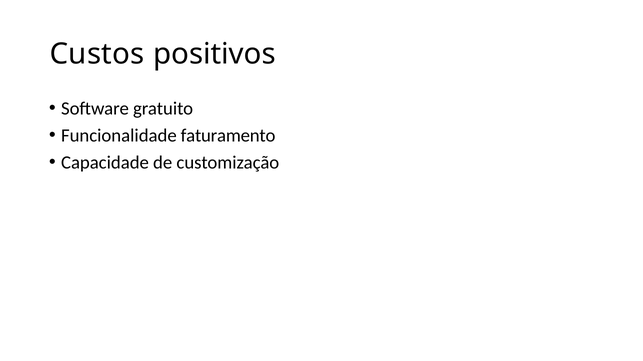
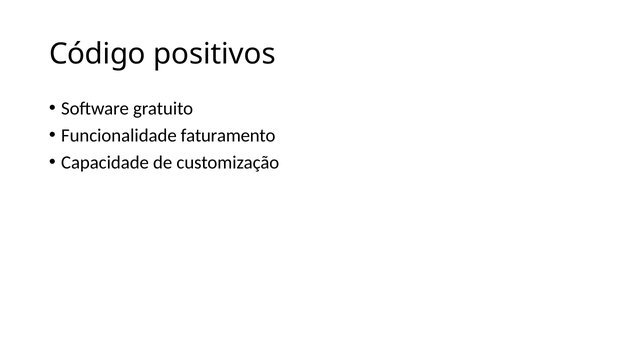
Custos: Custos -> Código
